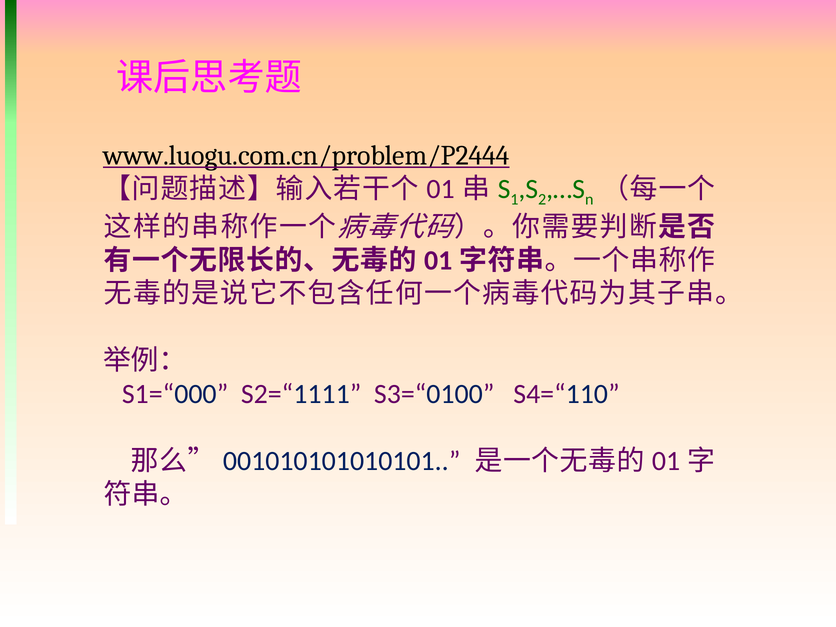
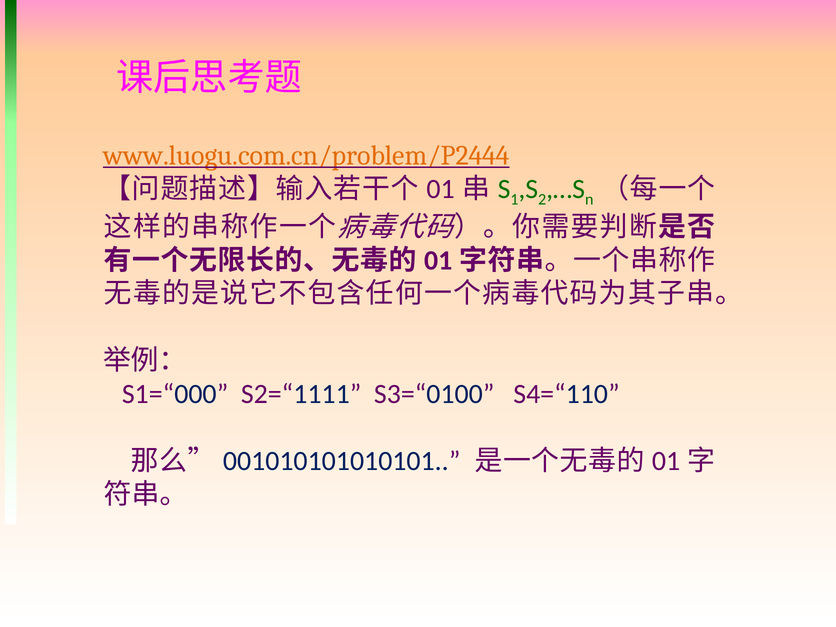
www.luogu.com.cn/problem/P2444 colour: black -> orange
